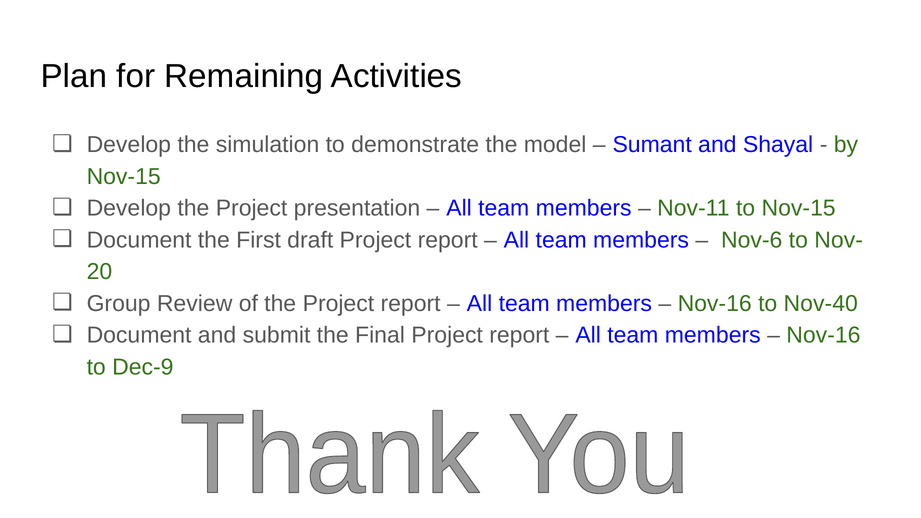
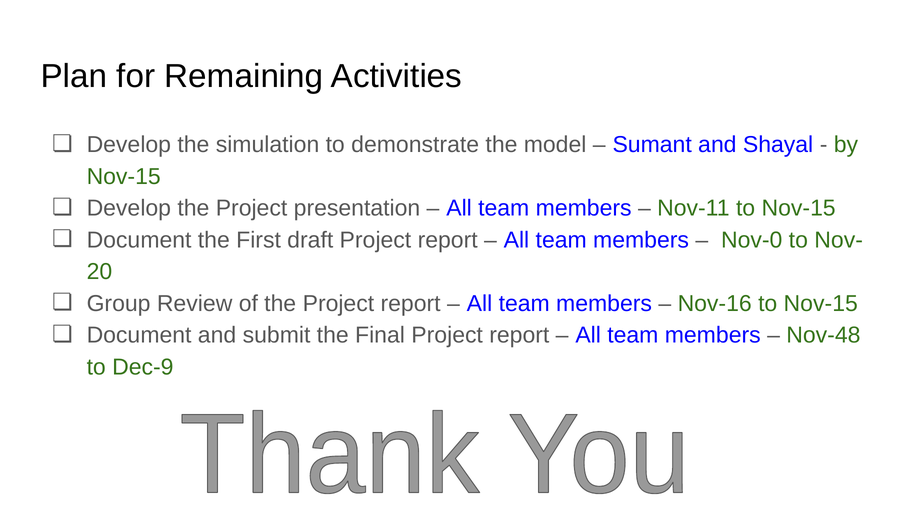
Nov-6: Nov-6 -> Nov-0
Nov-16 to Nov-40: Nov-40 -> Nov-15
Nov-16 at (823, 335): Nov-16 -> Nov-48
